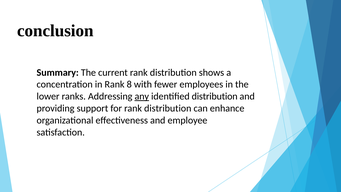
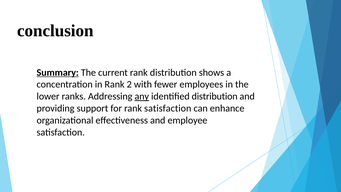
Summary underline: none -> present
8: 8 -> 2
for rank distribution: distribution -> satisfaction
